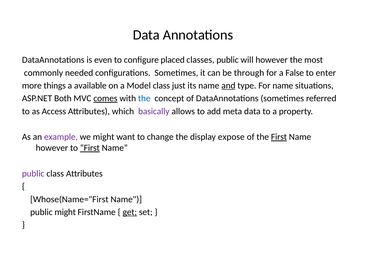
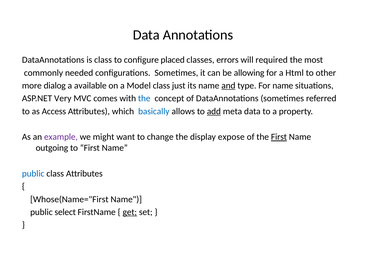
is even: even -> class
classes public: public -> errors
will however: however -> required
through: through -> allowing
False: False -> Html
enter: enter -> other
things: things -> dialog
Both: Both -> Very
comes underline: present -> none
basically colour: purple -> blue
add underline: none -> present
however at (52, 148): however -> outgoing
First at (90, 148) underline: present -> none
public at (33, 173) colour: purple -> blue
public might: might -> select
